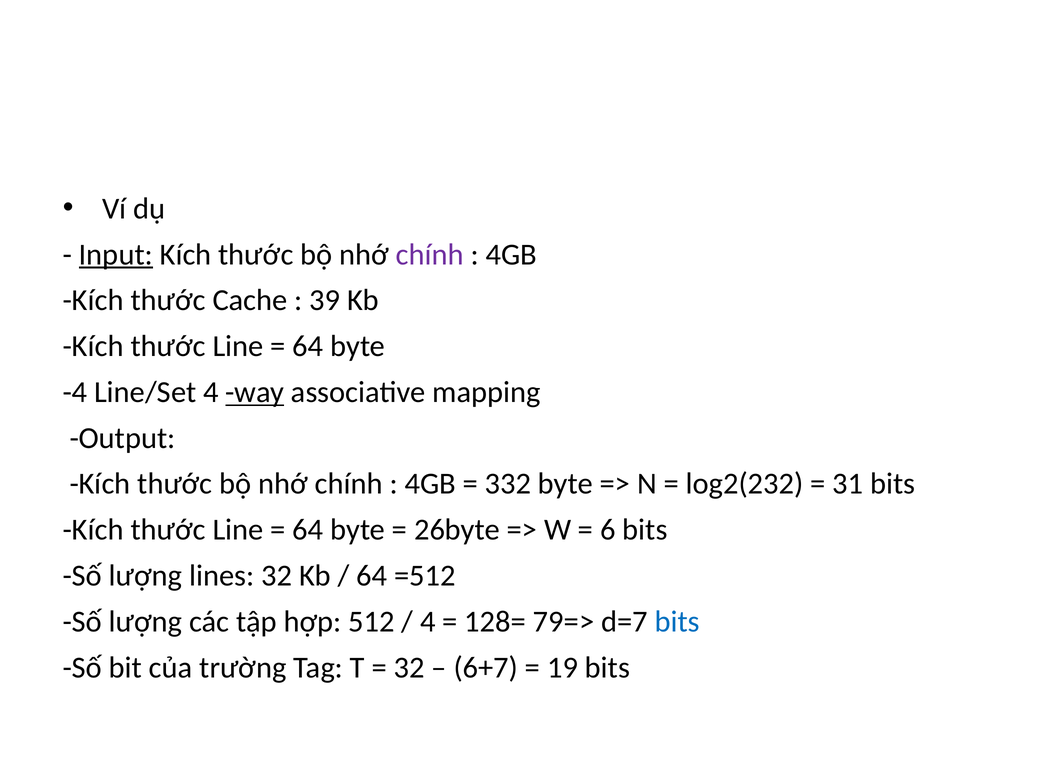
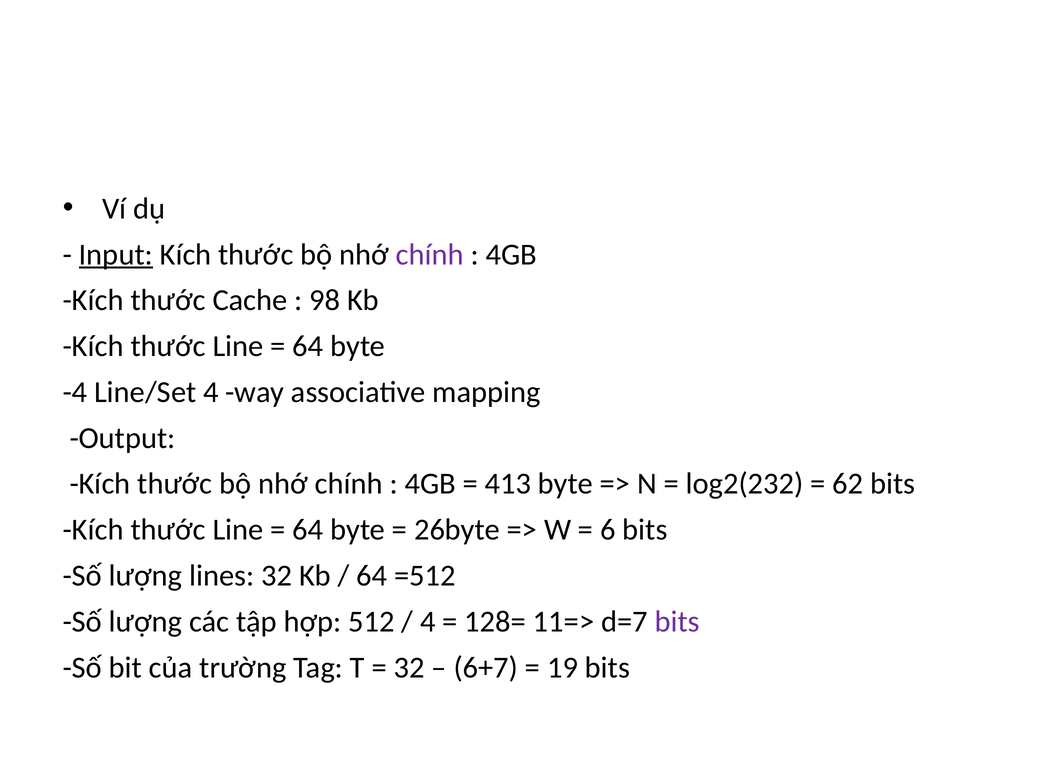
39: 39 -> 98
way underline: present -> none
332: 332 -> 413
31: 31 -> 62
79=>: 79=> -> 11=>
bits at (677, 622) colour: blue -> purple
